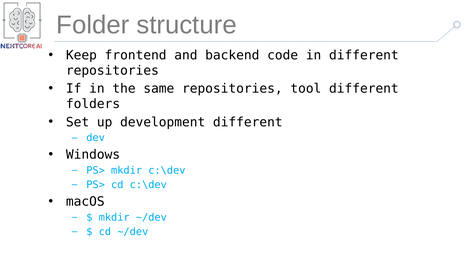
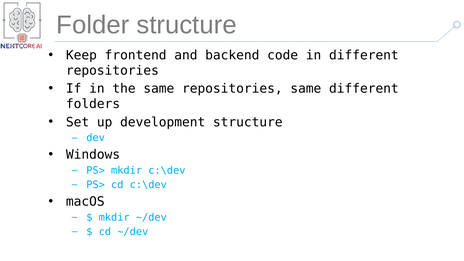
repositories tool: tool -> same
development different: different -> structure
